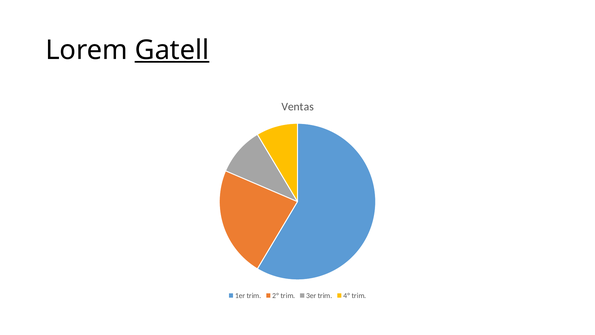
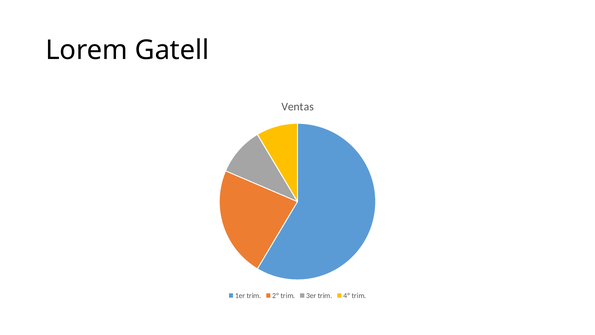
Gatell underline: present -> none
